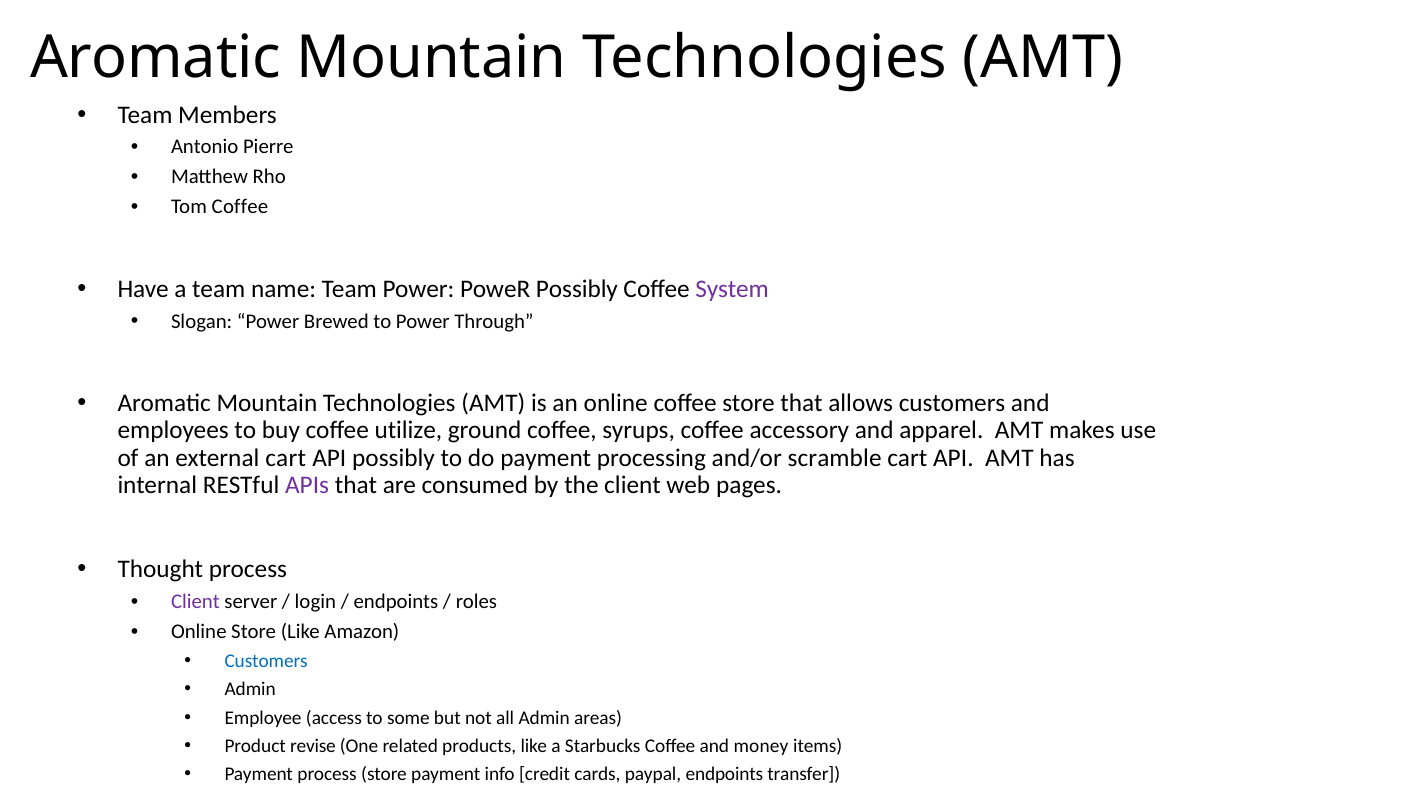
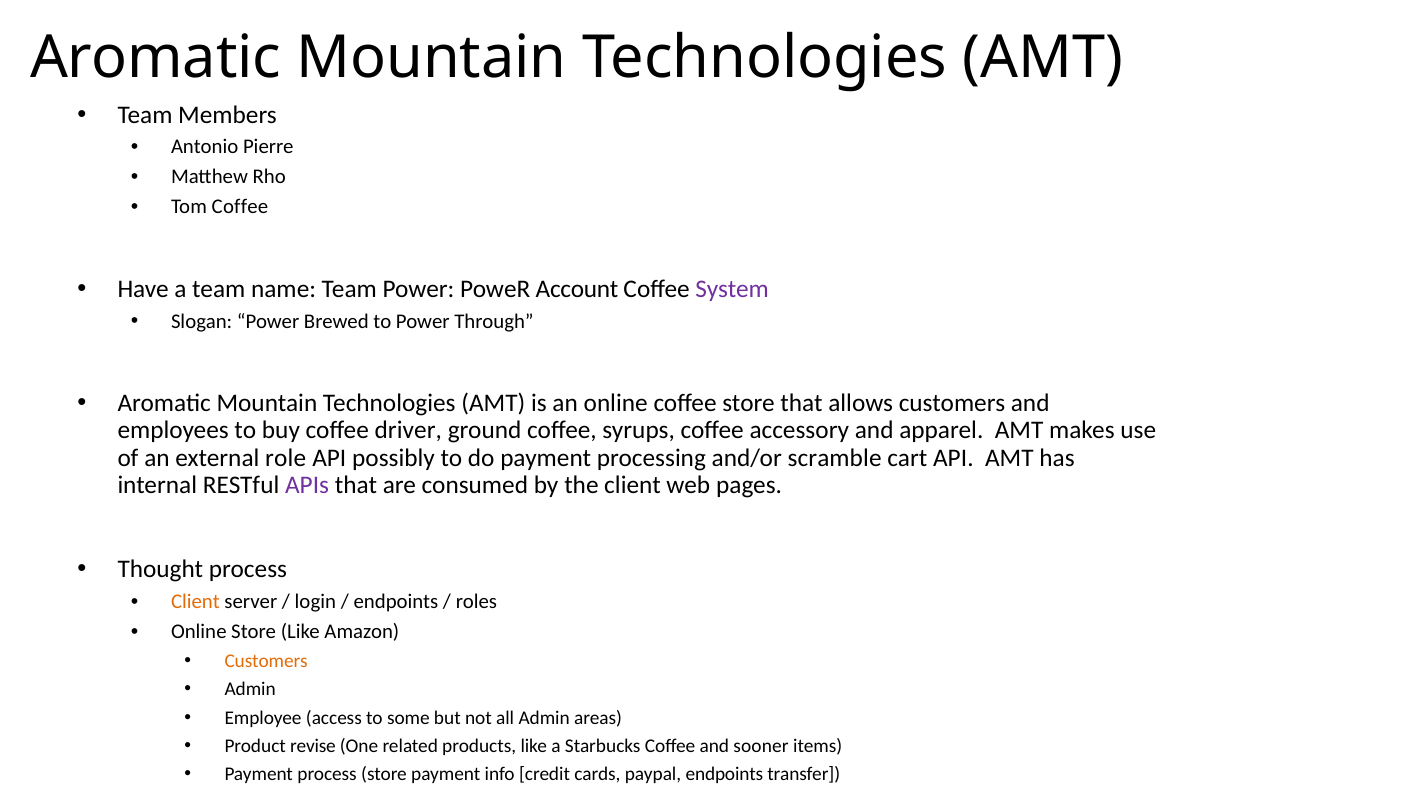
PoweR Possibly: Possibly -> Account
utilize: utilize -> driver
external cart: cart -> role
Client at (195, 602) colour: purple -> orange
Customers at (266, 661) colour: blue -> orange
money: money -> sooner
